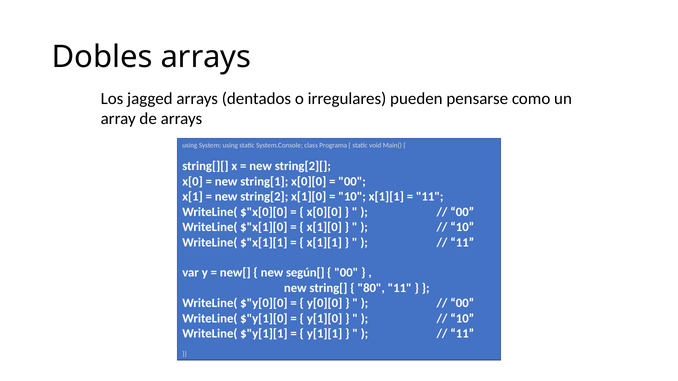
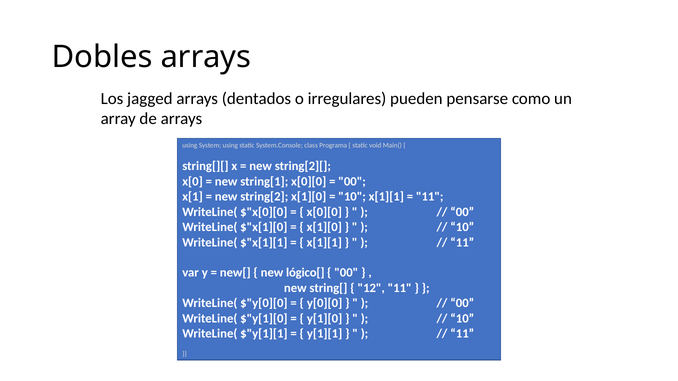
según[: según[ -> lógico[
80: 80 -> 12
